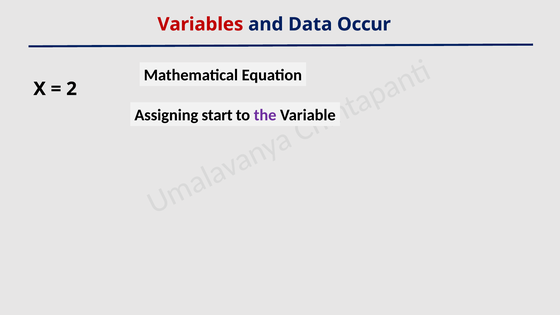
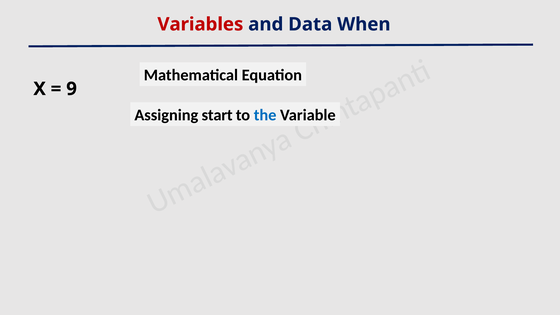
Occur: Occur -> When
2: 2 -> 9
the colour: purple -> blue
